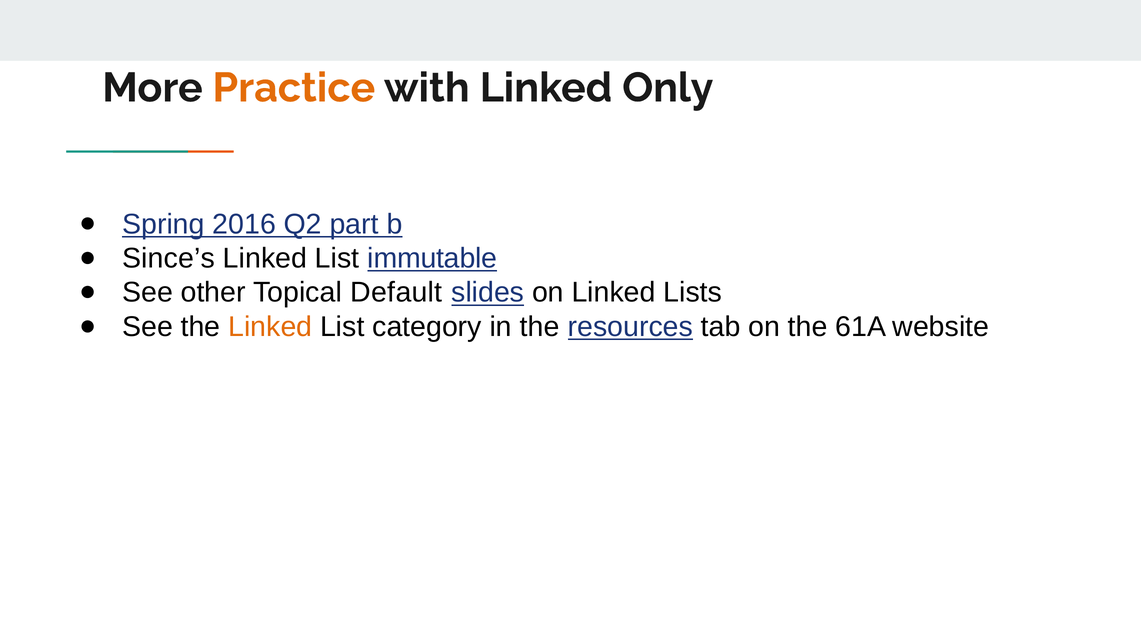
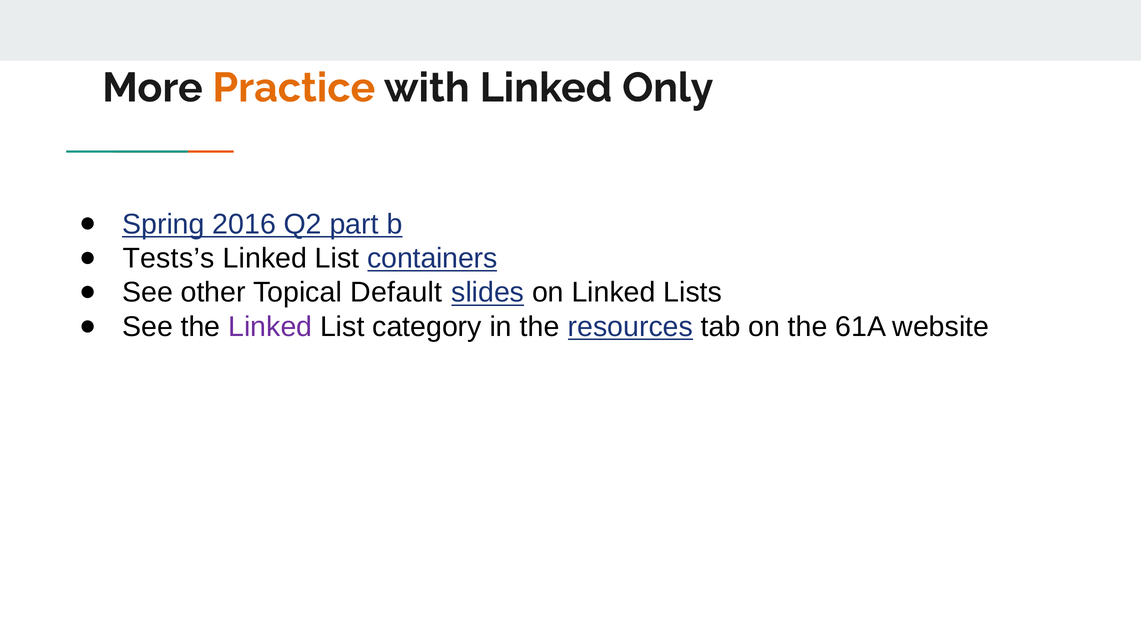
Since’s: Since’s -> Tests’s
immutable: immutable -> containers
Linked at (270, 327) colour: orange -> purple
